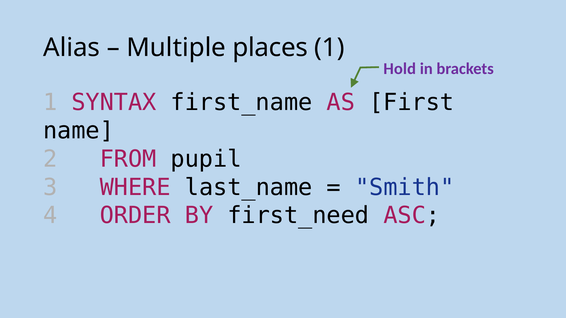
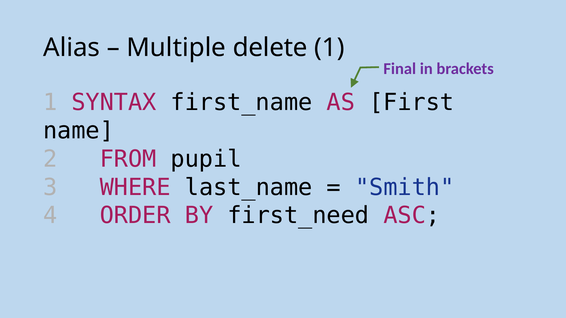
places: places -> delete
Hold: Hold -> Final
